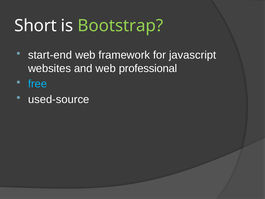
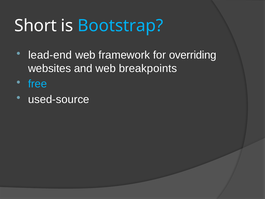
Bootstrap colour: light green -> light blue
start-end: start-end -> lead-end
javascript: javascript -> overriding
professional: professional -> breakpoints
